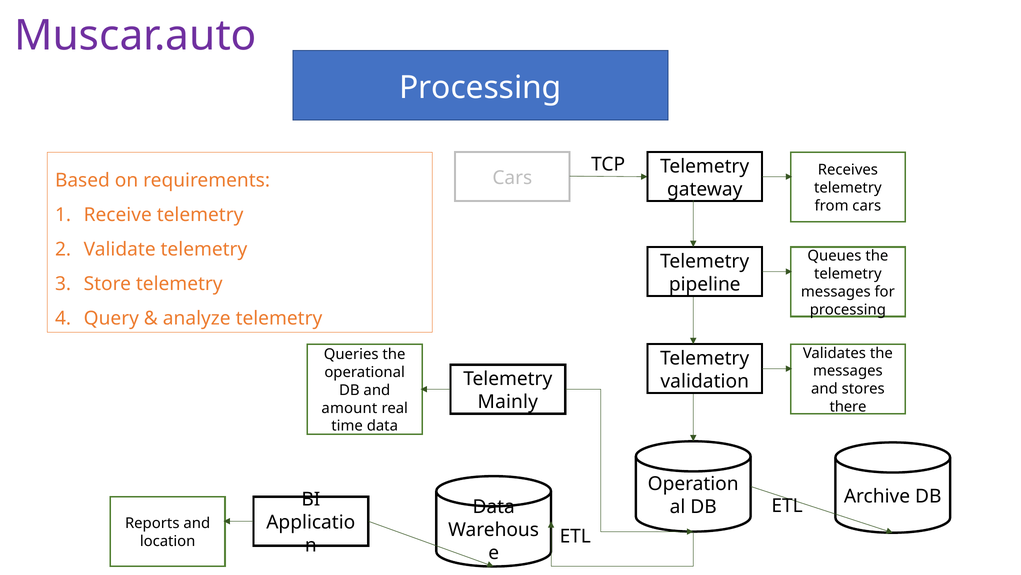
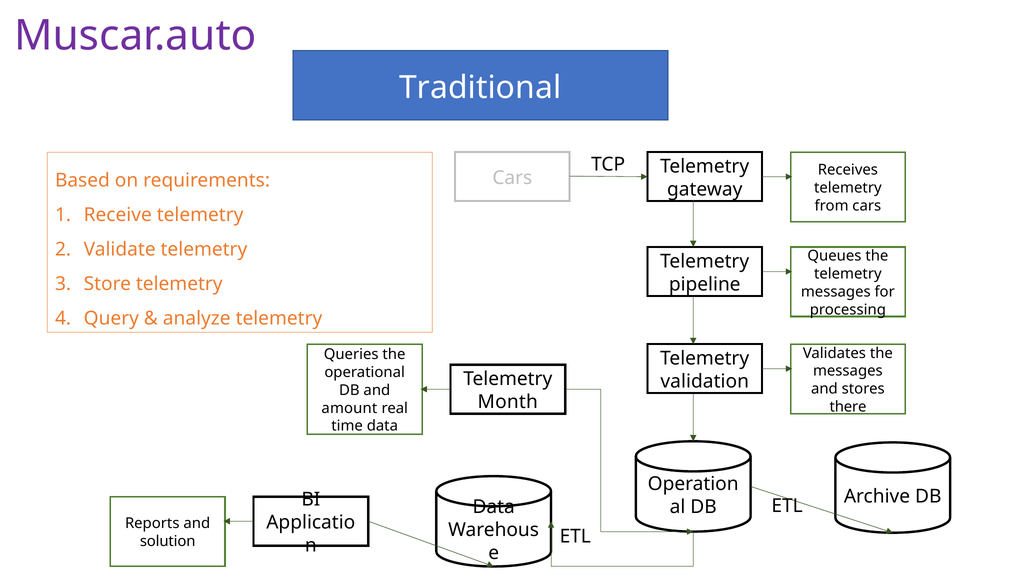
Processing at (480, 87): Processing -> Traditional
Mainly: Mainly -> Month
location: location -> solution
